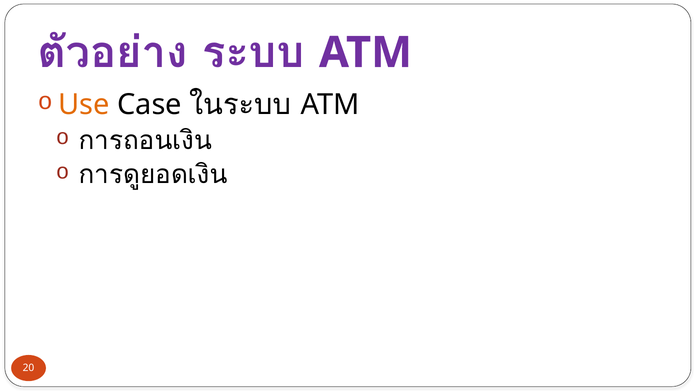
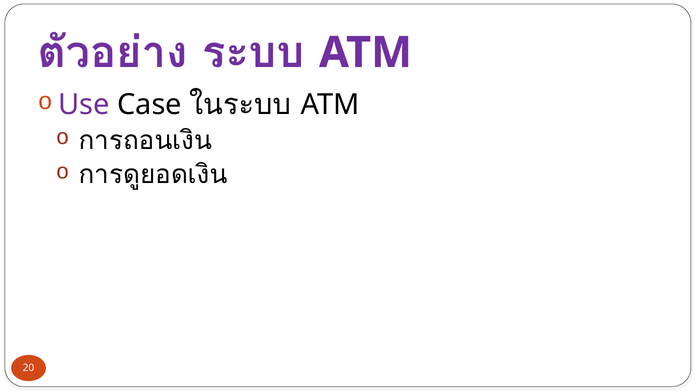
Use colour: orange -> purple
